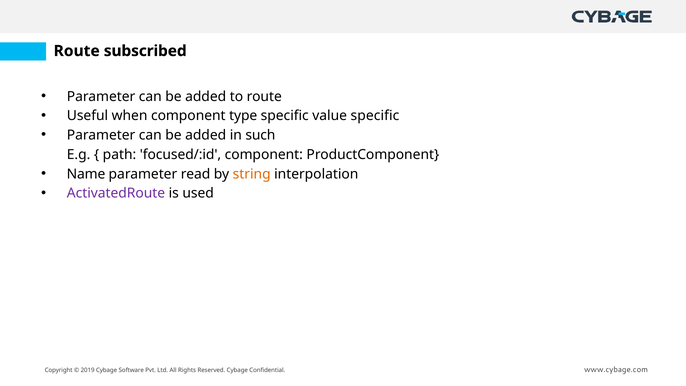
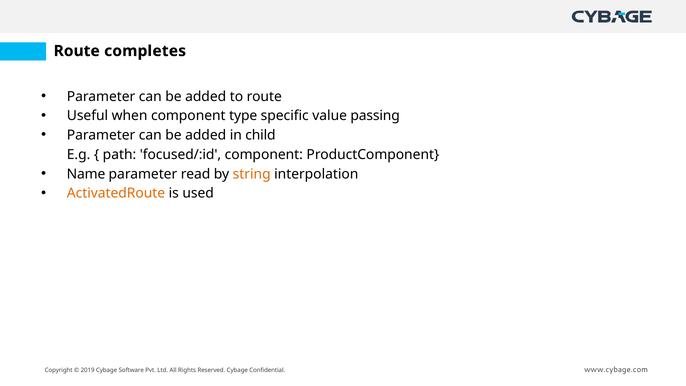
subscribed: subscribed -> completes
value specific: specific -> passing
such: such -> child
ActivatedRoute colour: purple -> orange
